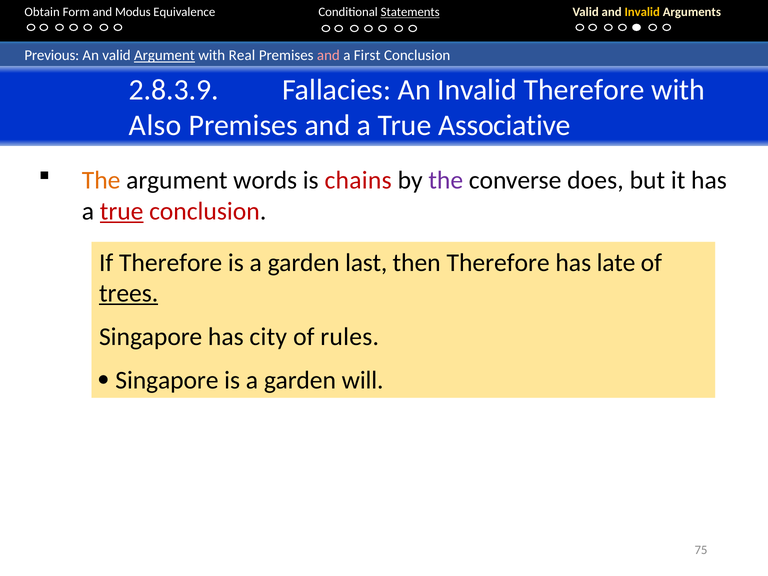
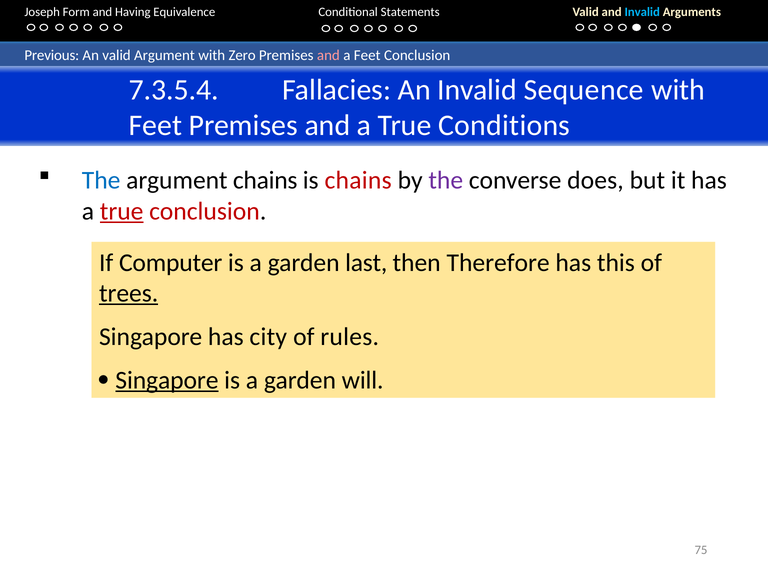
Obtain: Obtain -> Joseph
Modus: Modus -> Having
Statements underline: present -> none
Invalid at (642, 12) colour: yellow -> light blue
Argument at (164, 55) underline: present -> none
Real: Real -> Zero
a First: First -> Feet
2.8.3.9: 2.8.3.9 -> 7.3.5.4
Invalid Therefore: Therefore -> Sequence
Also at (155, 126): Also -> Feet
Associative: Associative -> Conditions
The at (101, 181) colour: orange -> blue
argument words: words -> chains
If Therefore: Therefore -> Computer
late: late -> this
Singapore at (167, 380) underline: none -> present
